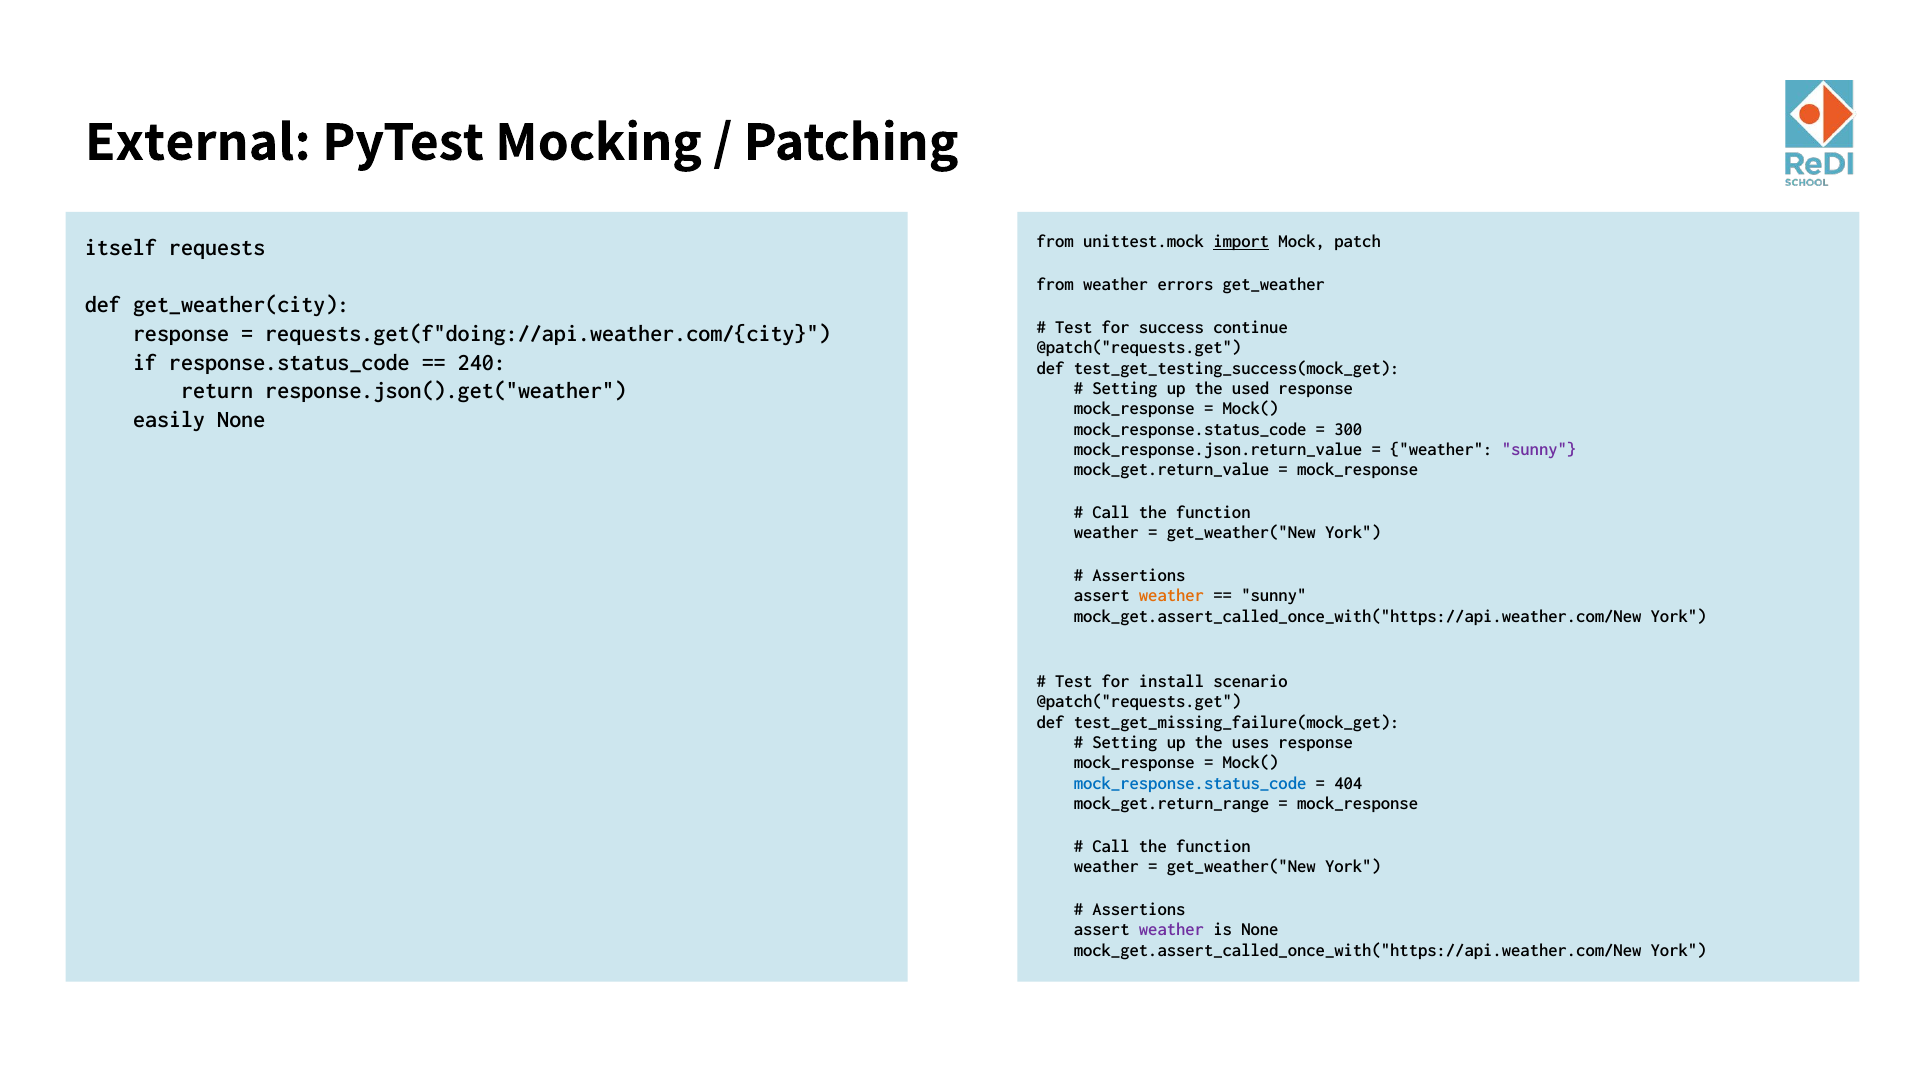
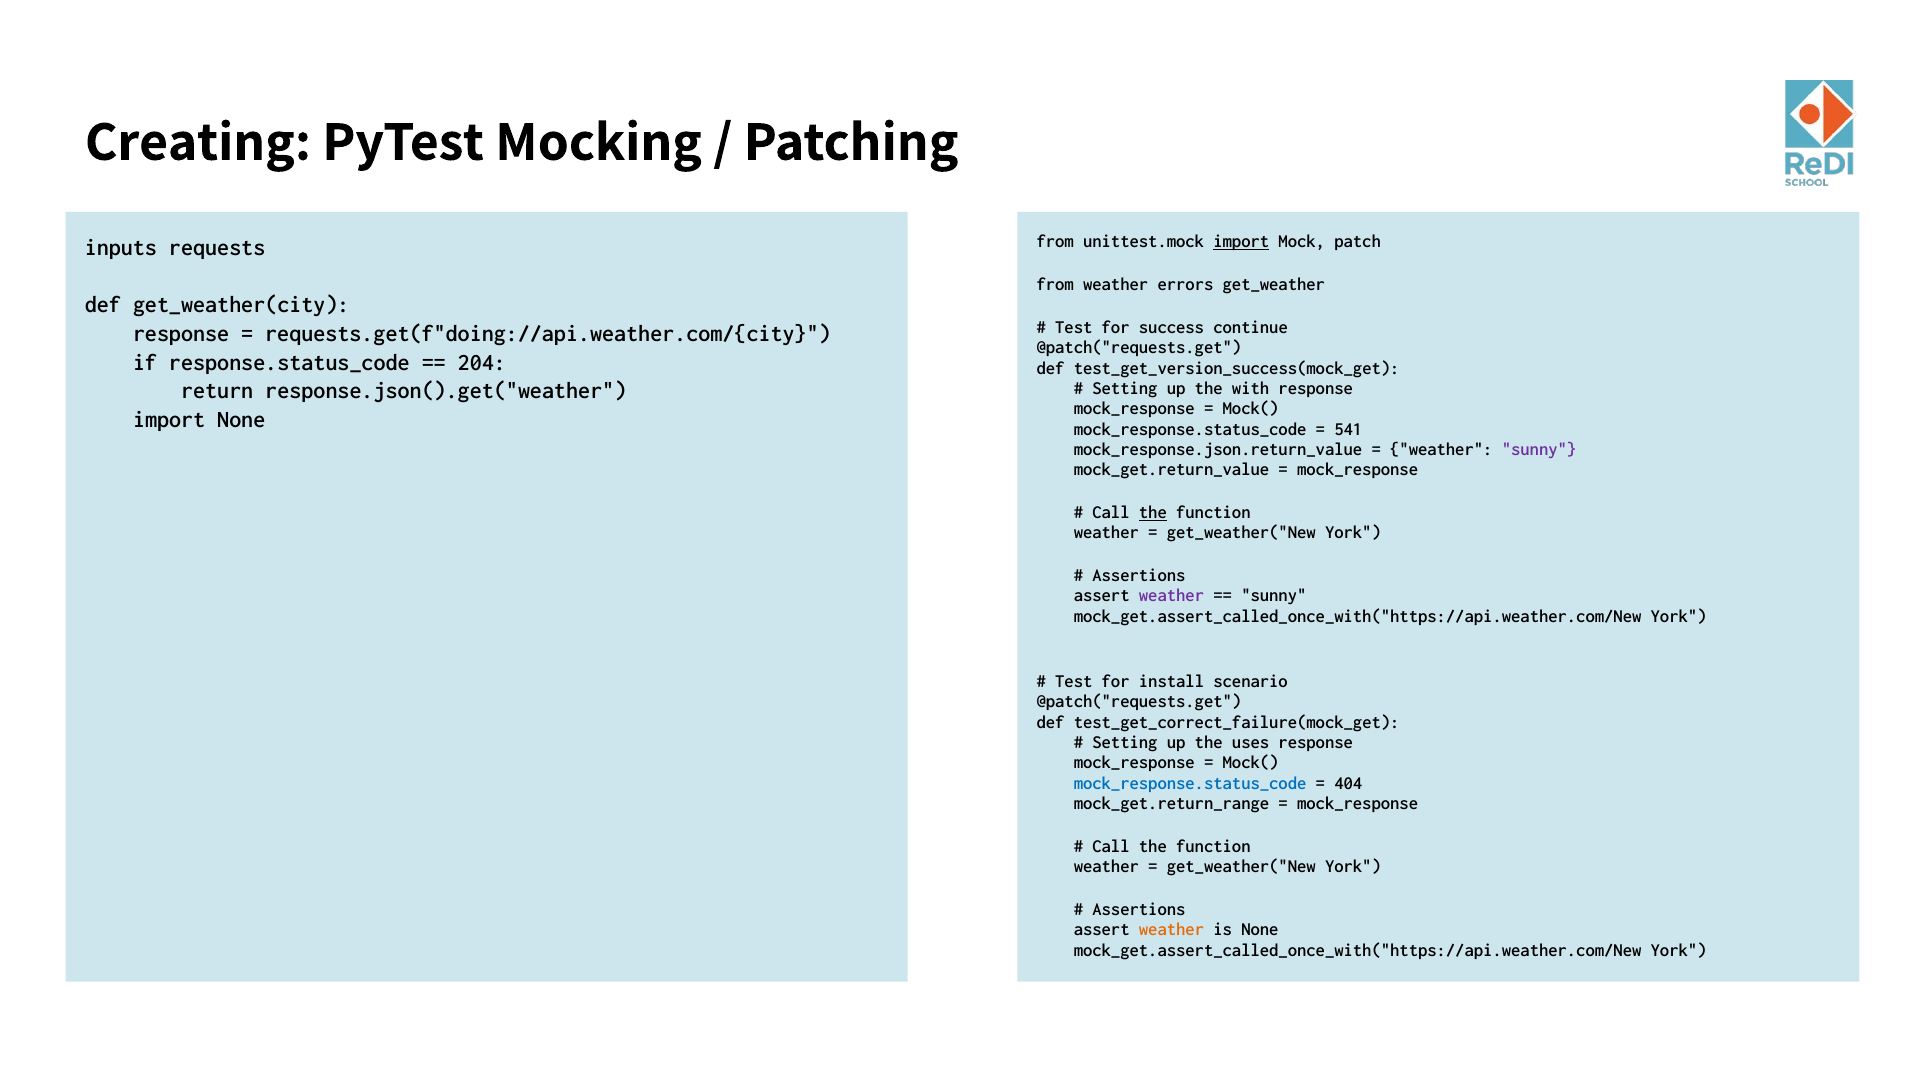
External: External -> Creating
itself: itself -> inputs
240: 240 -> 204
test_get_testing_success(mock_get: test_get_testing_success(mock_get -> test_get_version_success(mock_get
used: used -> with
easily at (169, 420): easily -> import
300: 300 -> 541
the at (1153, 512) underline: none -> present
weather at (1172, 596) colour: orange -> purple
test_get_missing_failure(mock_get: test_get_missing_failure(mock_get -> test_get_correct_failure(mock_get
weather at (1172, 929) colour: purple -> orange
